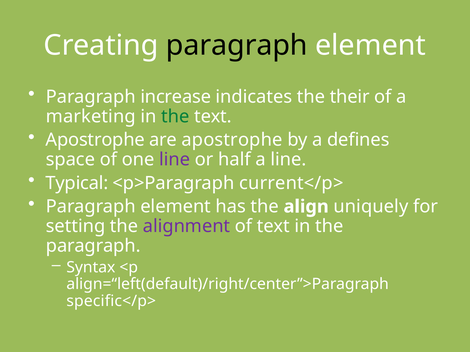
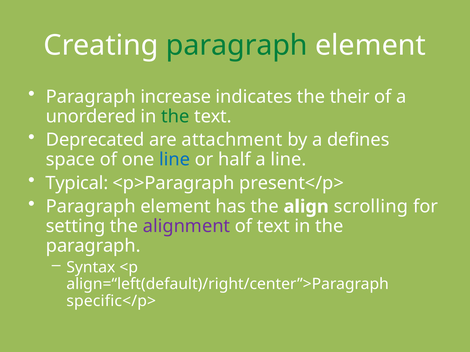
paragraph at (237, 45) colour: black -> green
marketing: marketing -> unordered
Apostrophe at (95, 140): Apostrophe -> Deprecated
are apostrophe: apostrophe -> attachment
line at (175, 160) colour: purple -> blue
current</p>: current</p> -> present</p>
uniquely: uniquely -> scrolling
